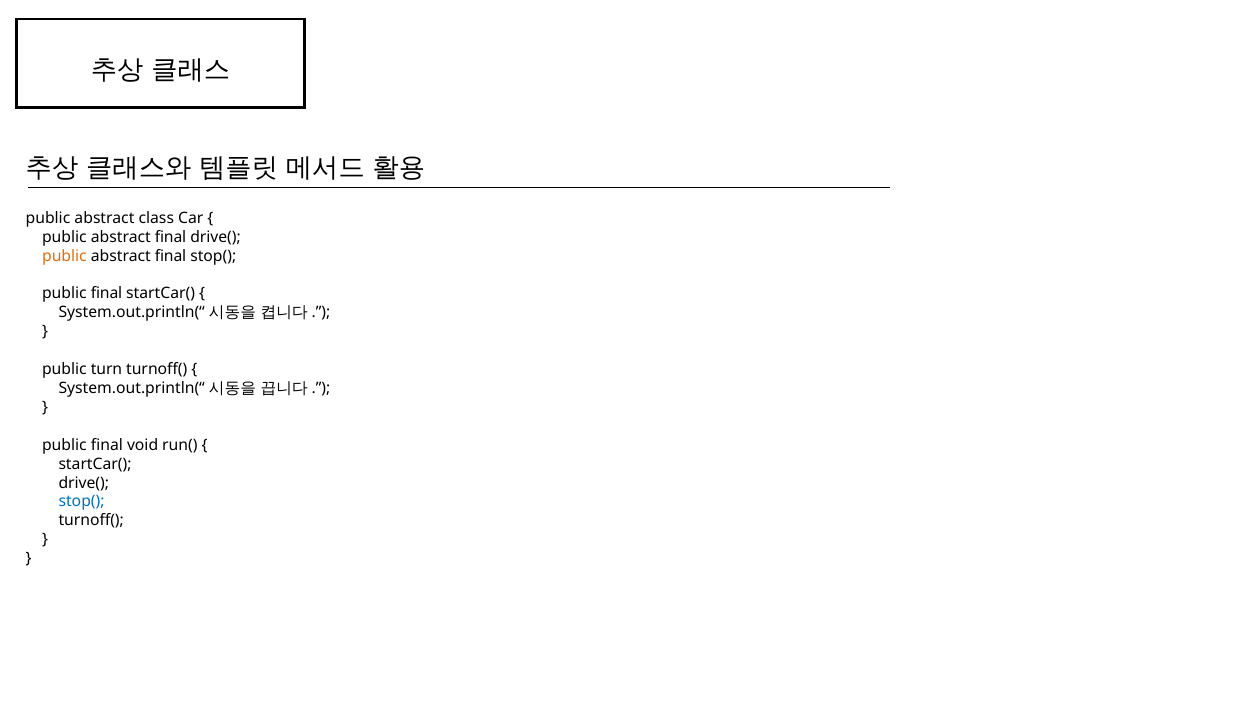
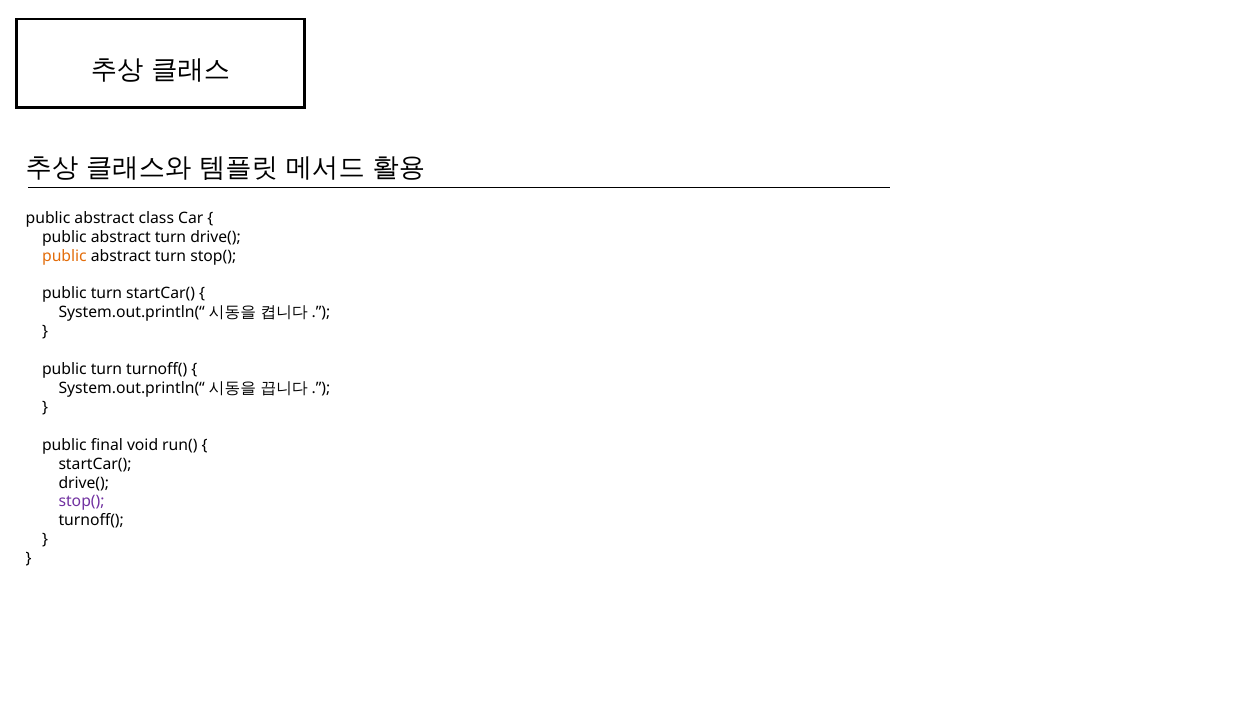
final at (171, 237): final -> turn
final at (171, 256): final -> turn
final at (107, 294): final -> turn
stop( at (82, 502) colour: blue -> purple
